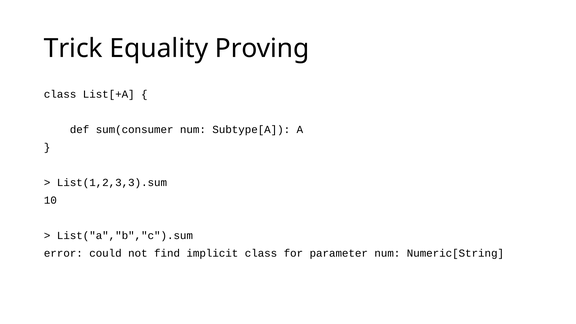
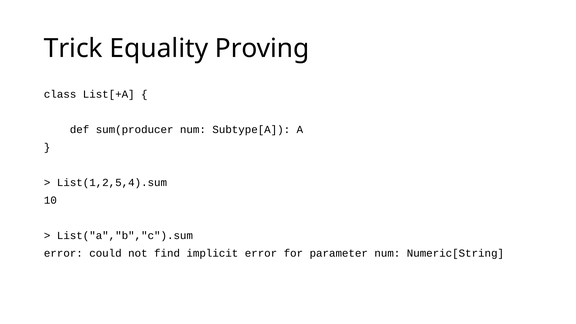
sum(consumer: sum(consumer -> sum(producer
List(1,2,3,3).sum: List(1,2,3,3).sum -> List(1,2,5,4).sum
implicit class: class -> error
